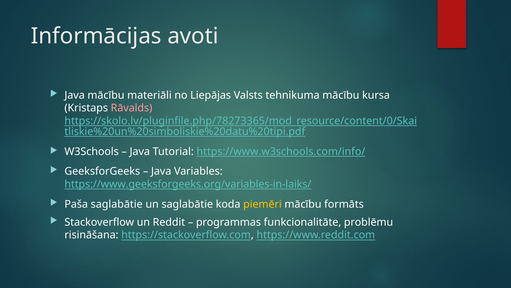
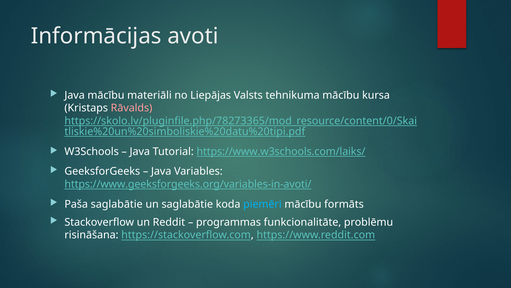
https://www.w3schools.com/info/: https://www.w3schools.com/info/ -> https://www.w3schools.com/laiks/
https://www.geeksforgeeks.org/variables-in-laiks/: https://www.geeksforgeeks.org/variables-in-laiks/ -> https://www.geeksforgeeks.org/variables-in-avoti/
piemēri colour: yellow -> light blue
